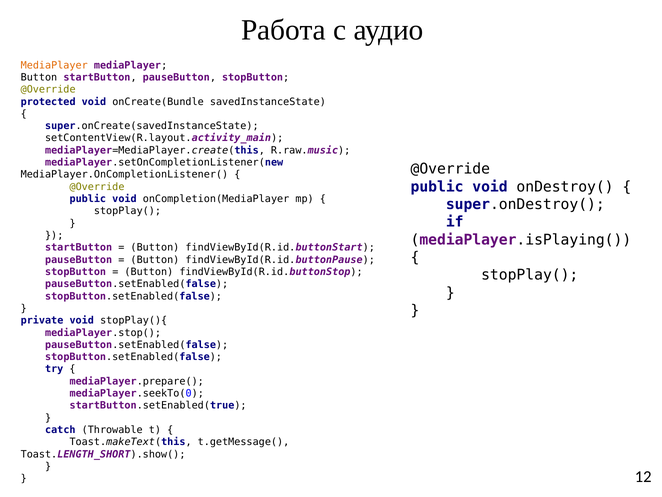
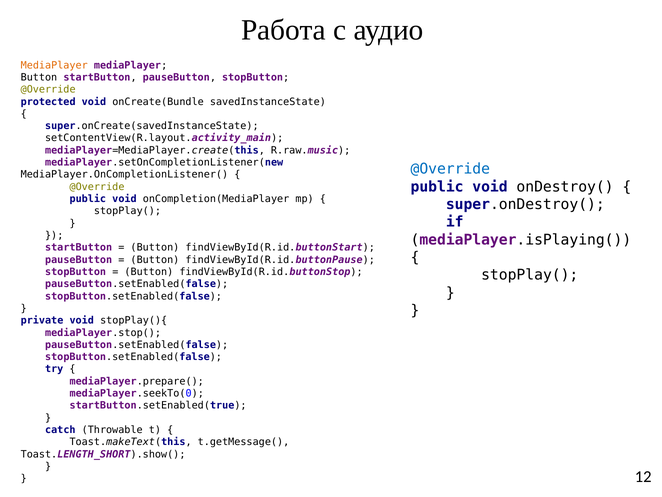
@Override at (450, 169) colour: black -> blue
